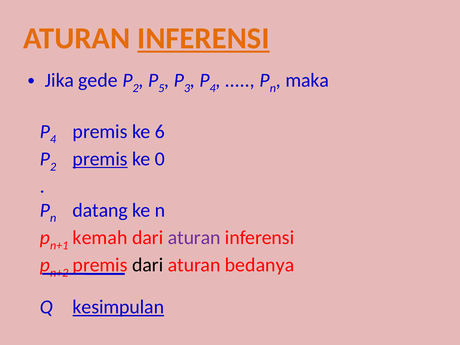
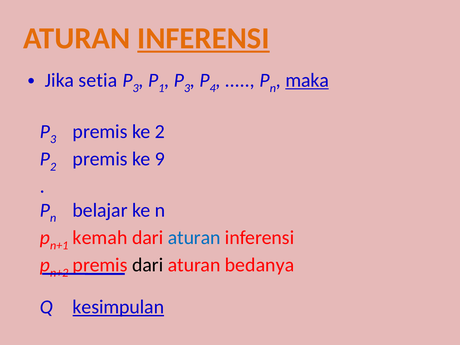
gede: gede -> setia
2 at (136, 88): 2 -> 3
5: 5 -> 1
maka underline: none -> present
4 at (53, 139): 4 -> 3
ke 6: 6 -> 2
premis at (100, 159) underline: present -> none
0: 0 -> 9
datang: datang -> belajar
aturan at (194, 238) colour: purple -> blue
